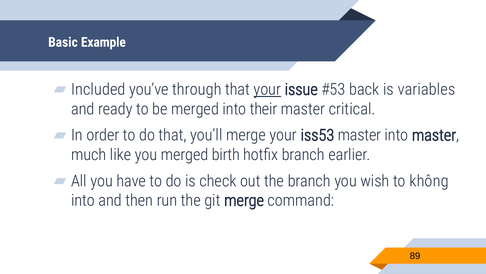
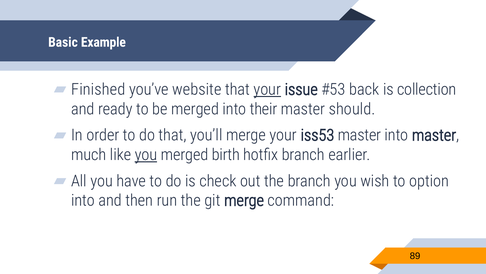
Included: Included -> Finished
through: through -> website
variables: variables -> collection
critical: critical -> should
you at (146, 154) underline: none -> present
không: không -> option
